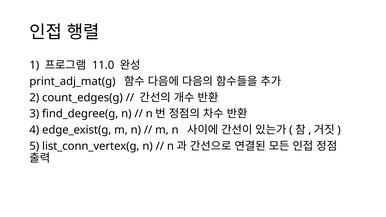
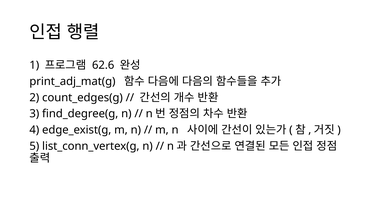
11.0: 11.0 -> 62.6
